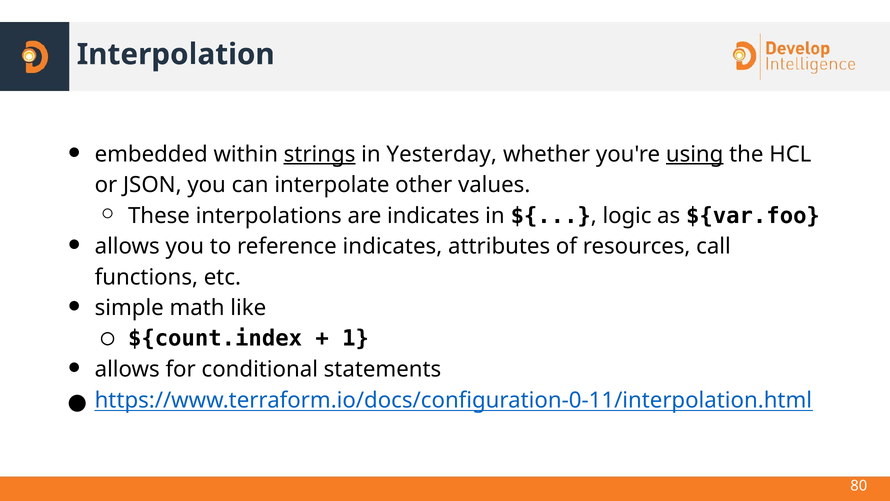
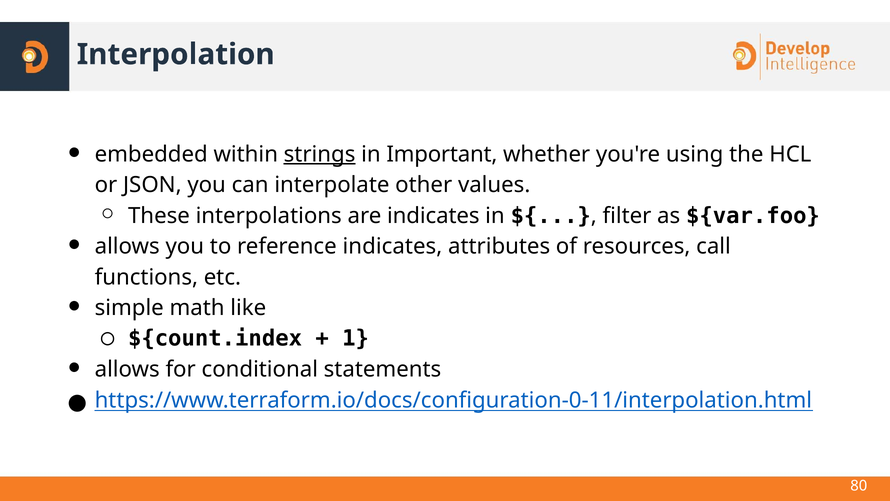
Yesterday: Yesterday -> Important
using underline: present -> none
logic: logic -> filter
